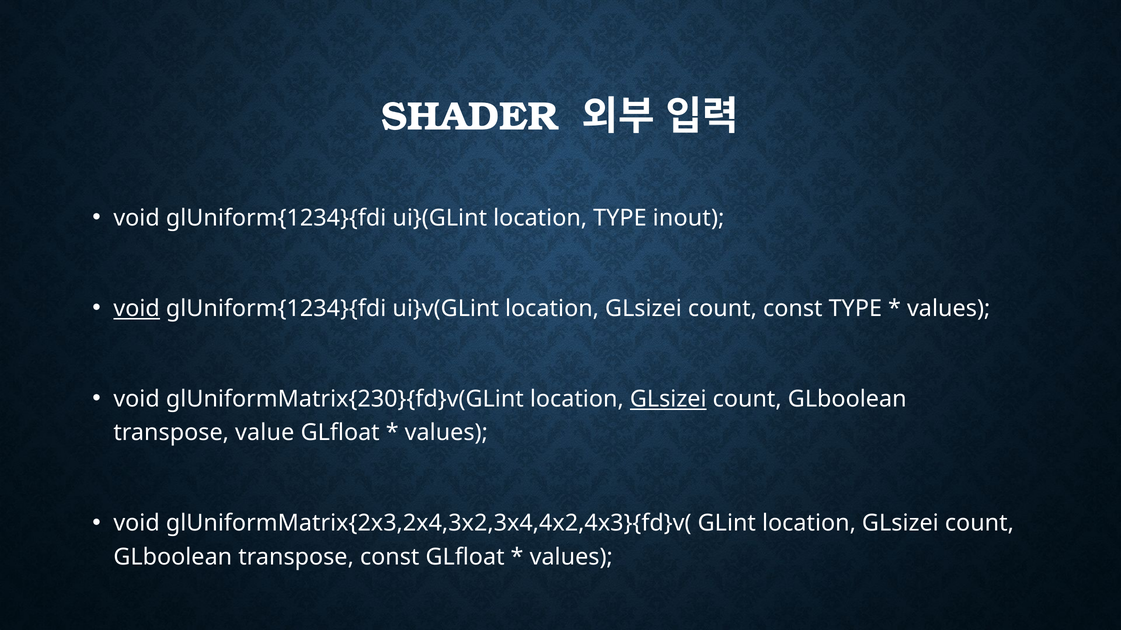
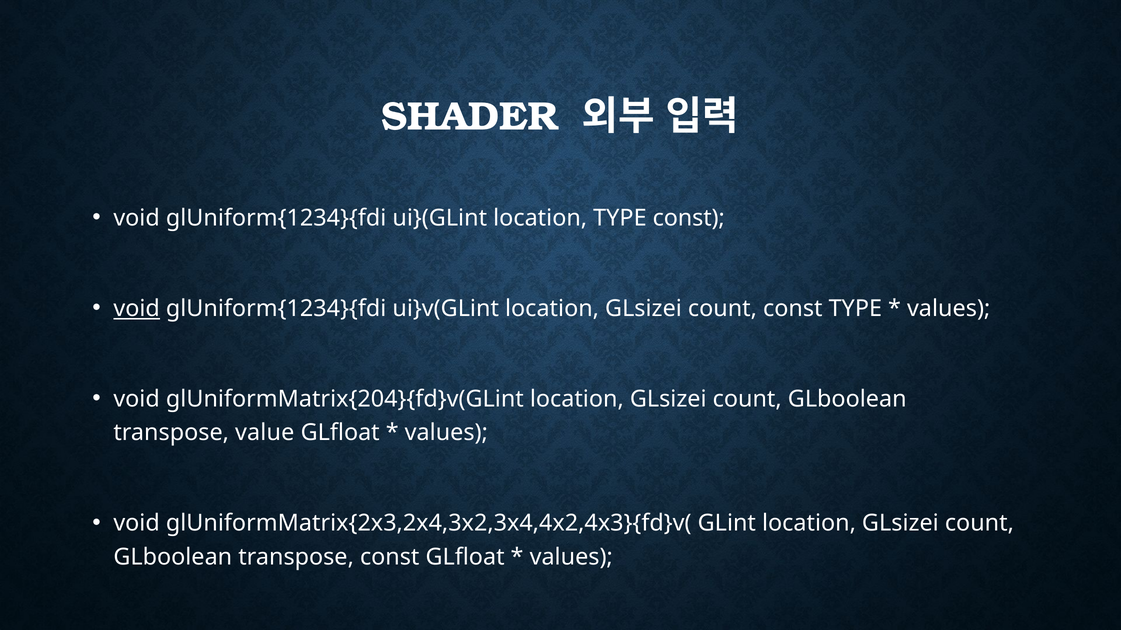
TYPE inout: inout -> const
glUniformMatrix{230}{fd}v(GLint: glUniformMatrix{230}{fd}v(GLint -> glUniformMatrix{204}{fd}v(GLint
GLsizei at (668, 399) underline: present -> none
